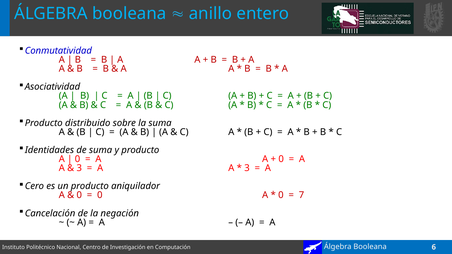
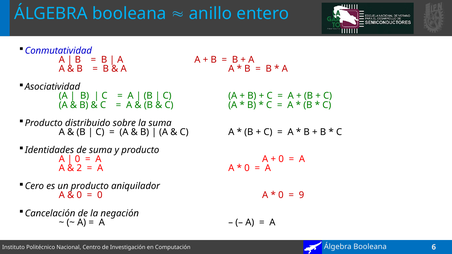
3 at (79, 168): 3 -> 2
3 at (247, 168): 3 -> 0
7: 7 -> 9
